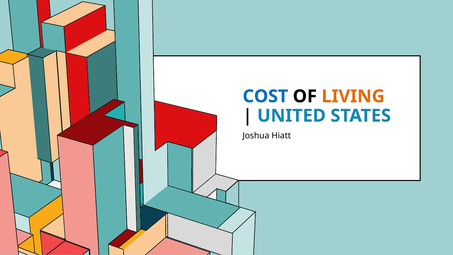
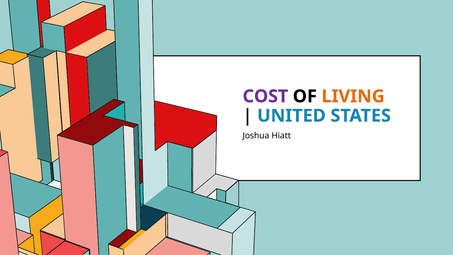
COST colour: blue -> purple
